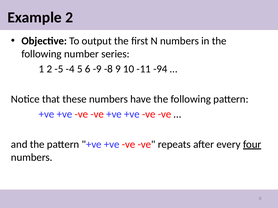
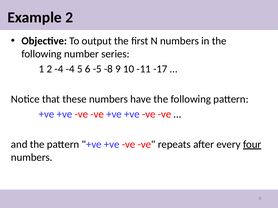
2 -5: -5 -> -4
-9: -9 -> -5
-94: -94 -> -17
